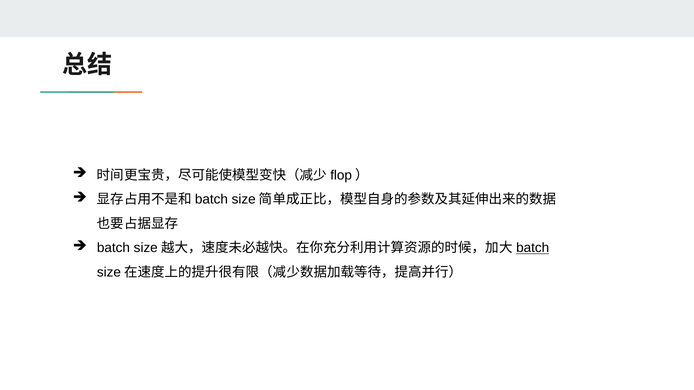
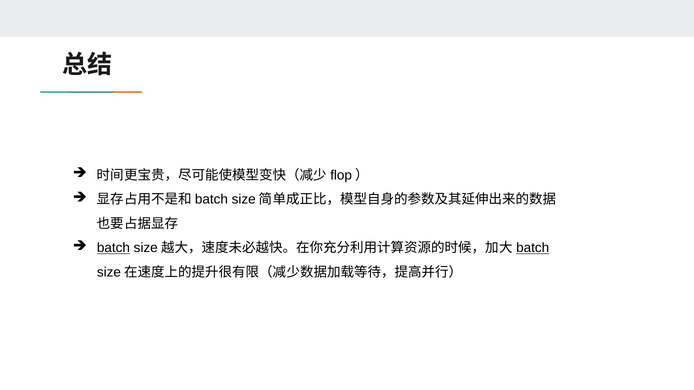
batch at (113, 248) underline: none -> present
